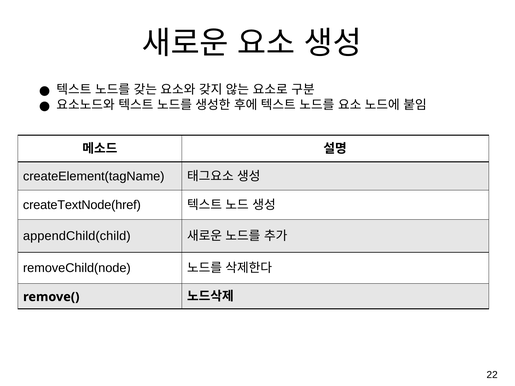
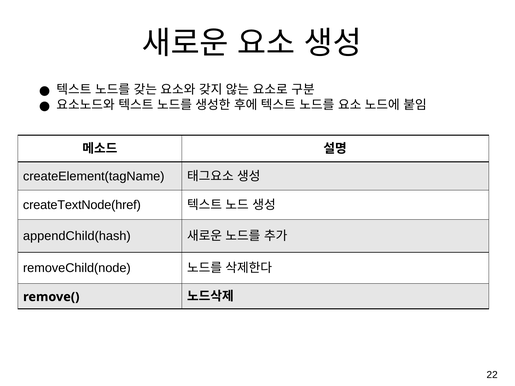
appendChild(child: appendChild(child -> appendChild(hash
